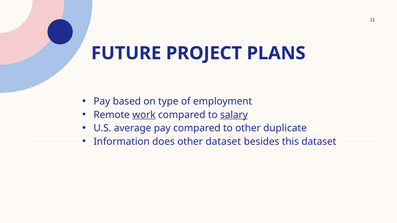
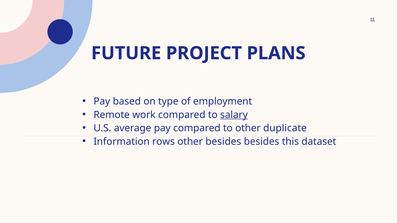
work underline: present -> none
does: does -> rows
other dataset: dataset -> besides
